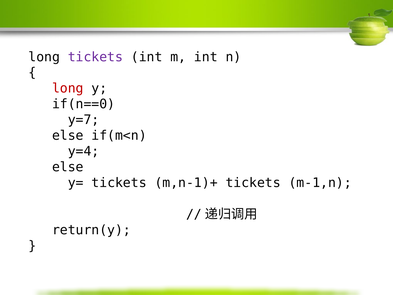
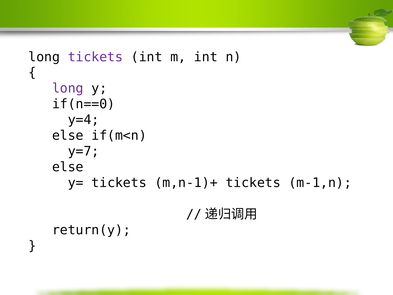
long at (68, 88) colour: red -> purple
y=7: y=7 -> y=4
y=4: y=4 -> y=7
